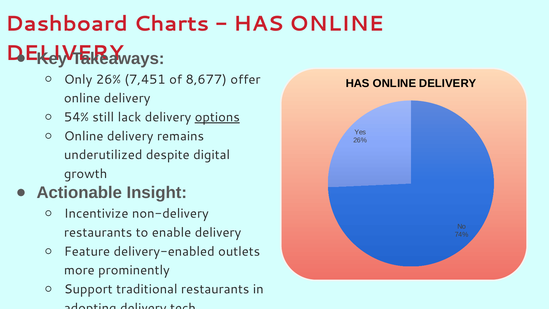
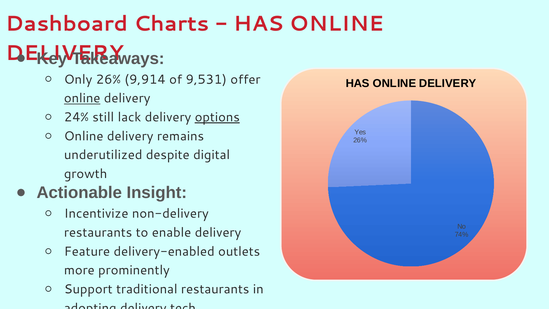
7,451: 7,451 -> 9,914
8,677: 8,677 -> 9,531
online at (82, 98) underline: none -> present
54%: 54% -> 24%
